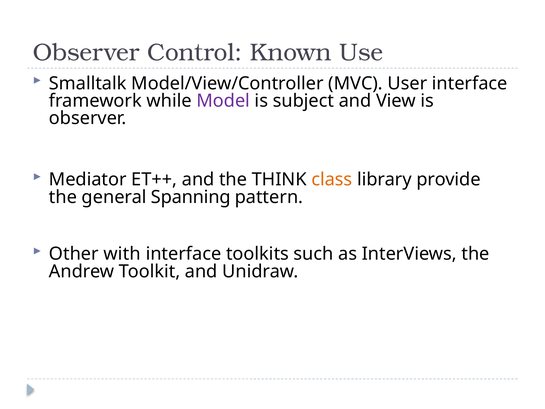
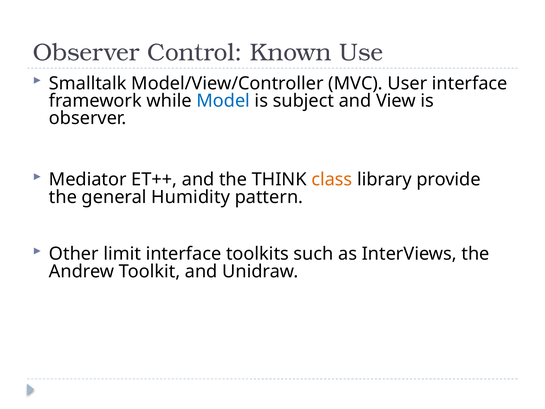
Model colour: purple -> blue
Spanning: Spanning -> Humidity
with: with -> limit
